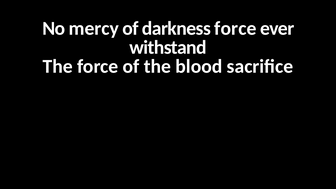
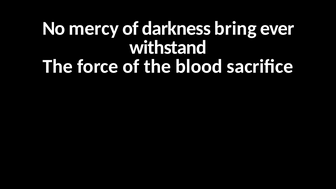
darkness force: force -> bring
